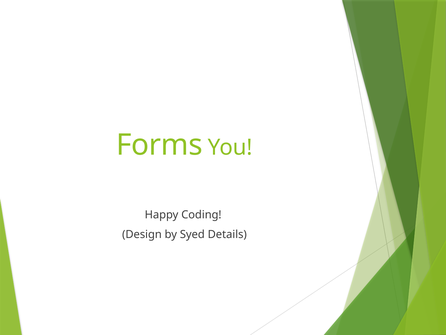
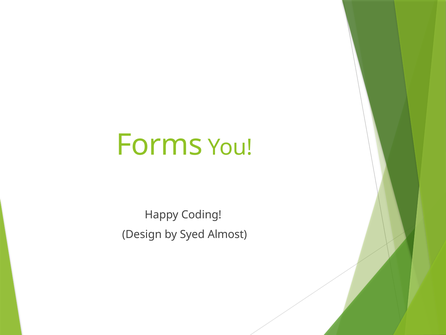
Details: Details -> Almost
